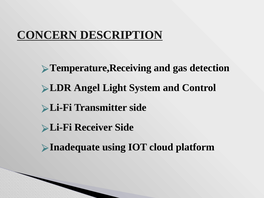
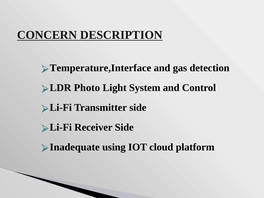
Temperature,Receiving: Temperature,Receiving -> Temperature,Interface
Angel: Angel -> Photo
